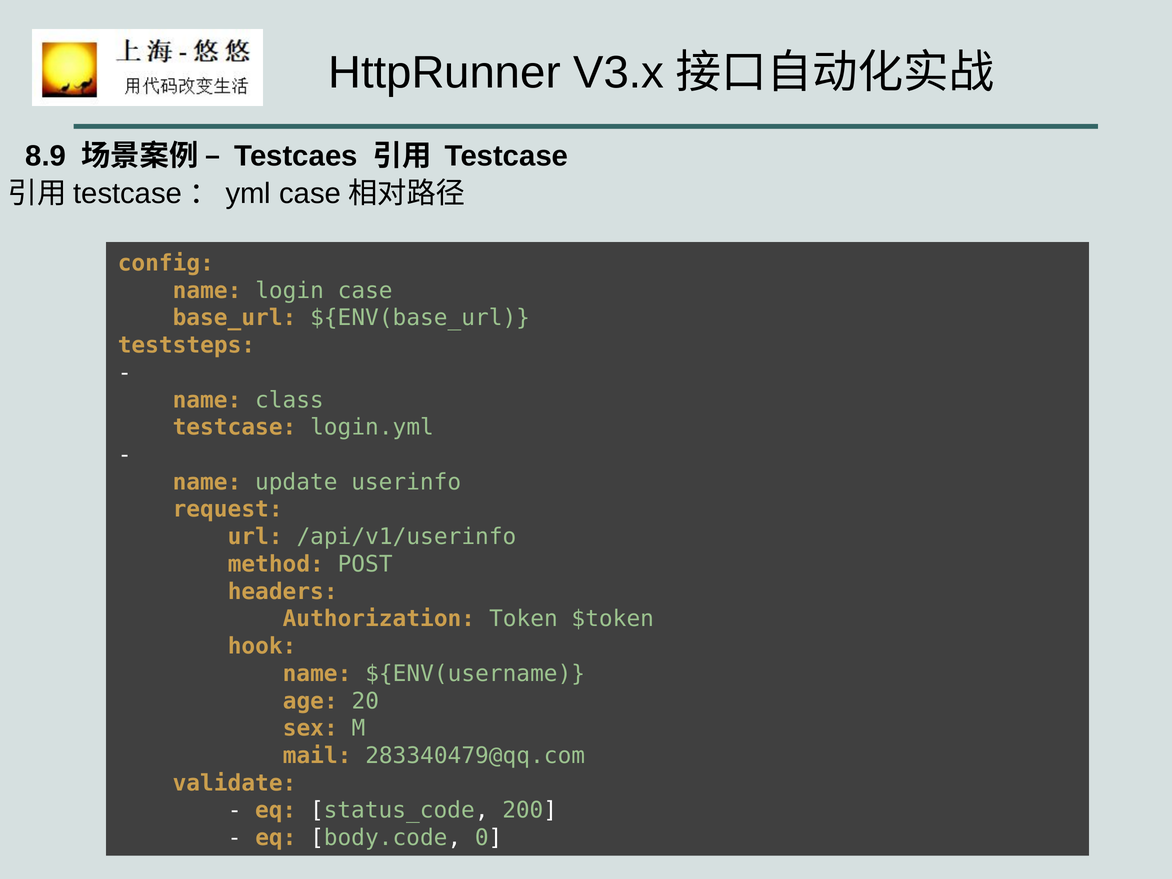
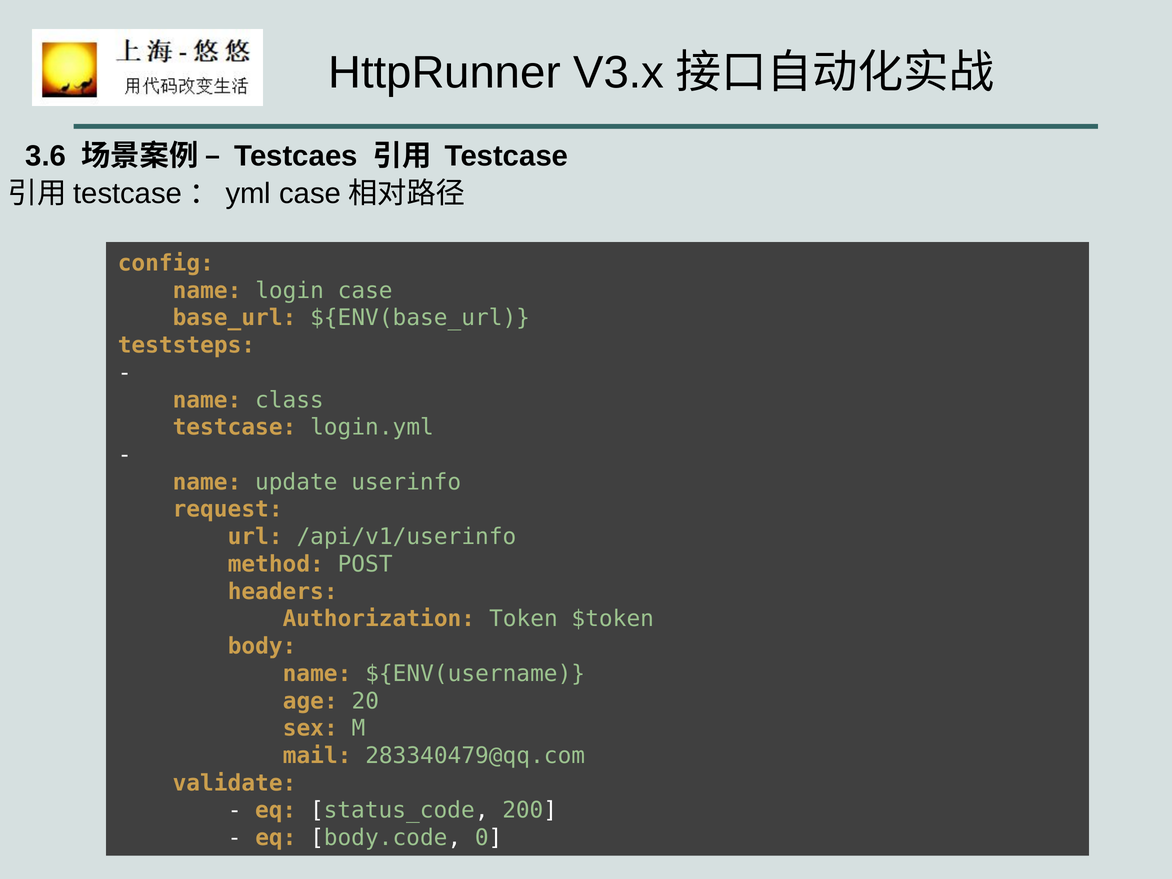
8.9: 8.9 -> 3.6
hook: hook -> body
